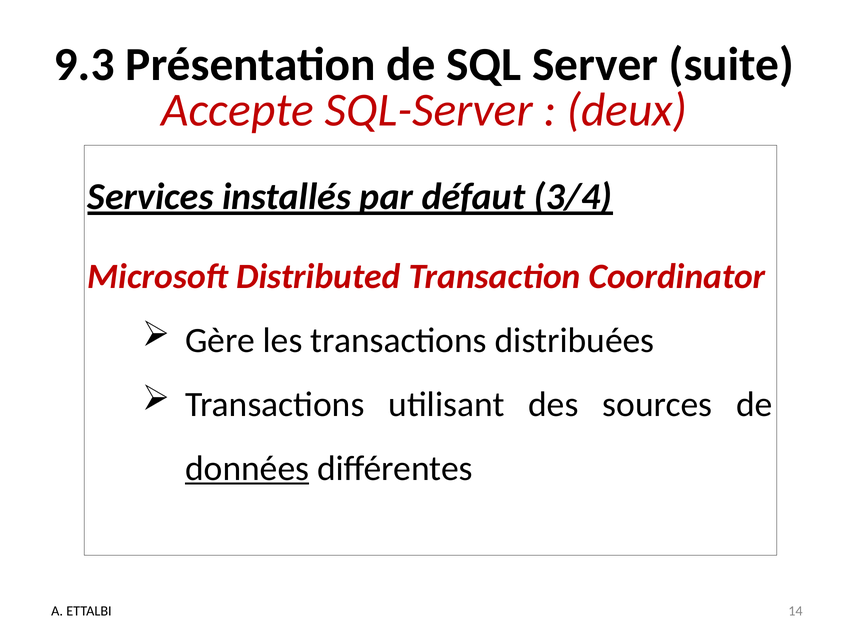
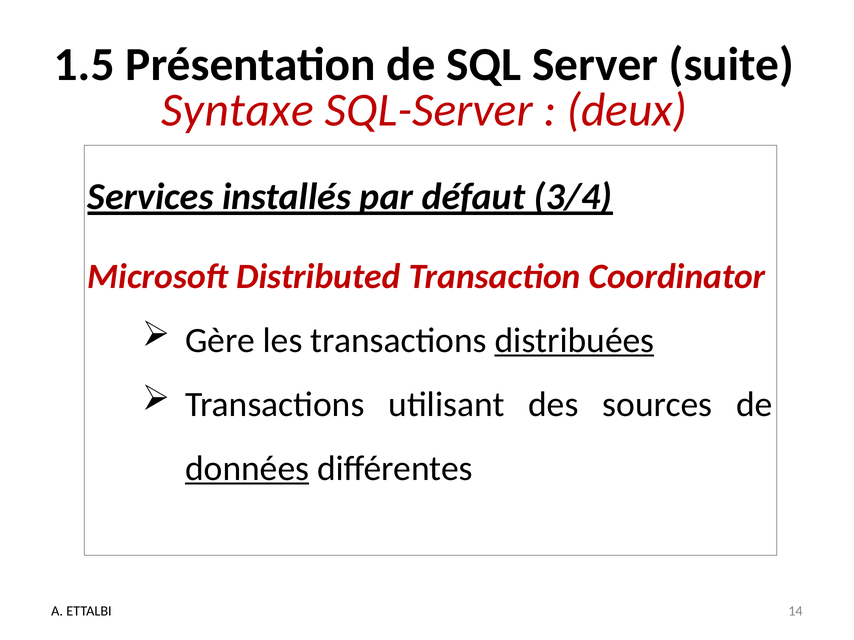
9.3: 9.3 -> 1.5
Accepte: Accepte -> Syntaxe
distribuées underline: none -> present
